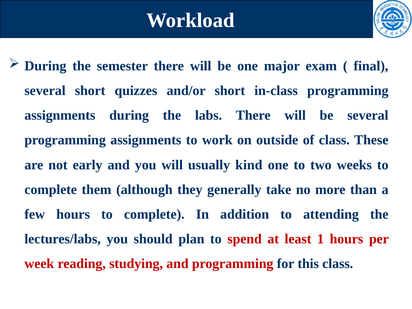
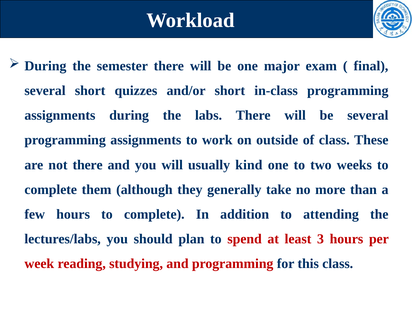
not early: early -> there
1: 1 -> 3
